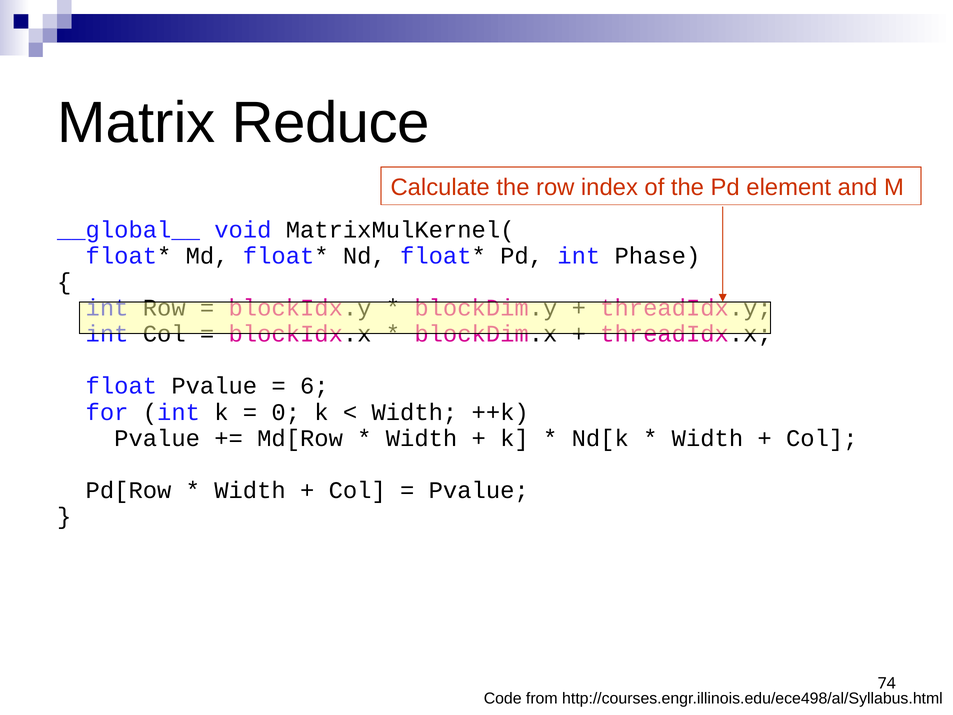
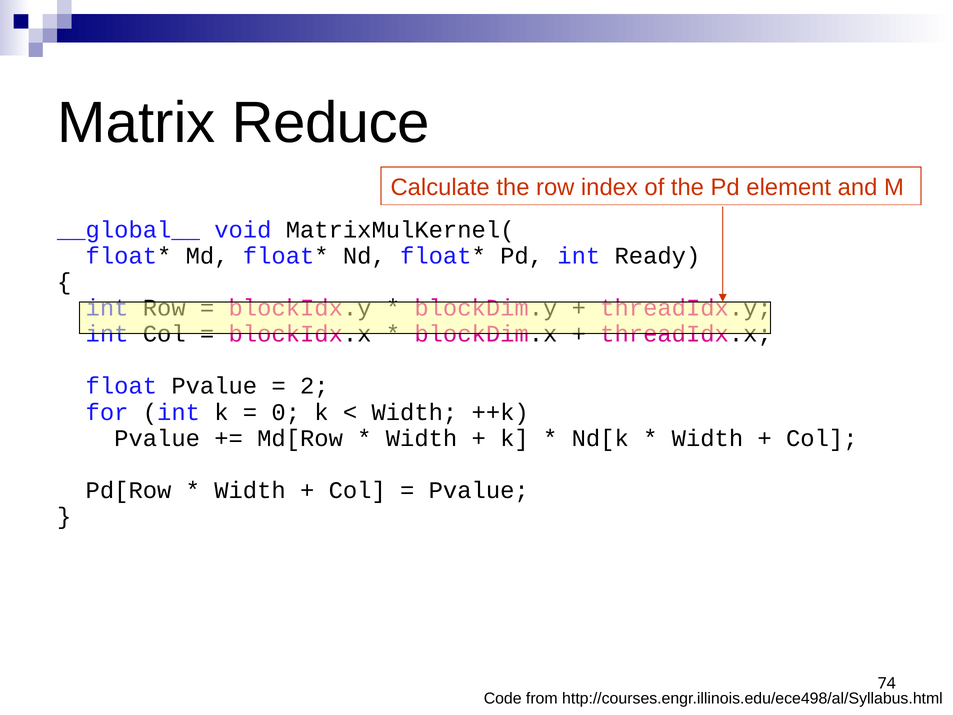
Phase: Phase -> Ready
6: 6 -> 2
